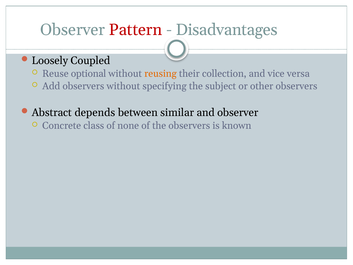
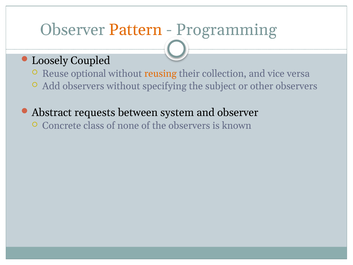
Pattern colour: red -> orange
Disadvantages: Disadvantages -> Programming
depends: depends -> requests
similar: similar -> system
